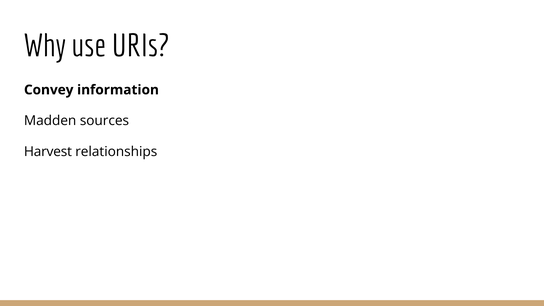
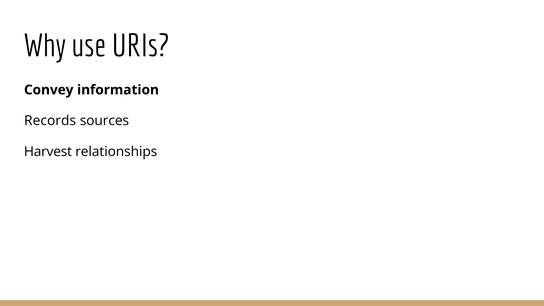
Madden: Madden -> Records
